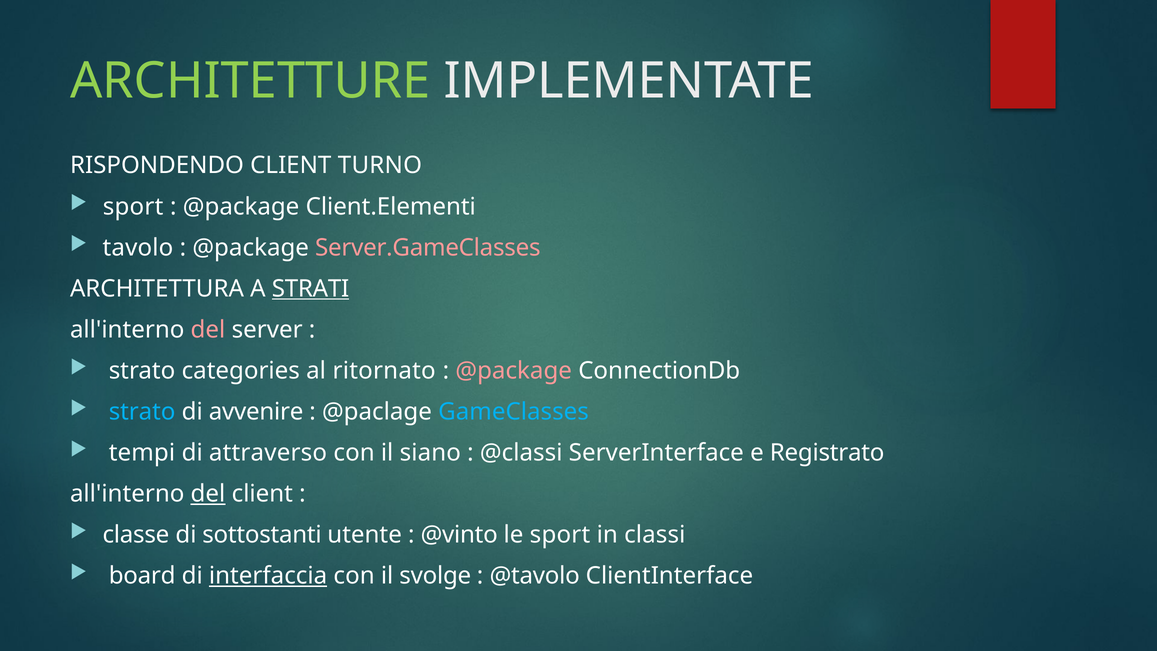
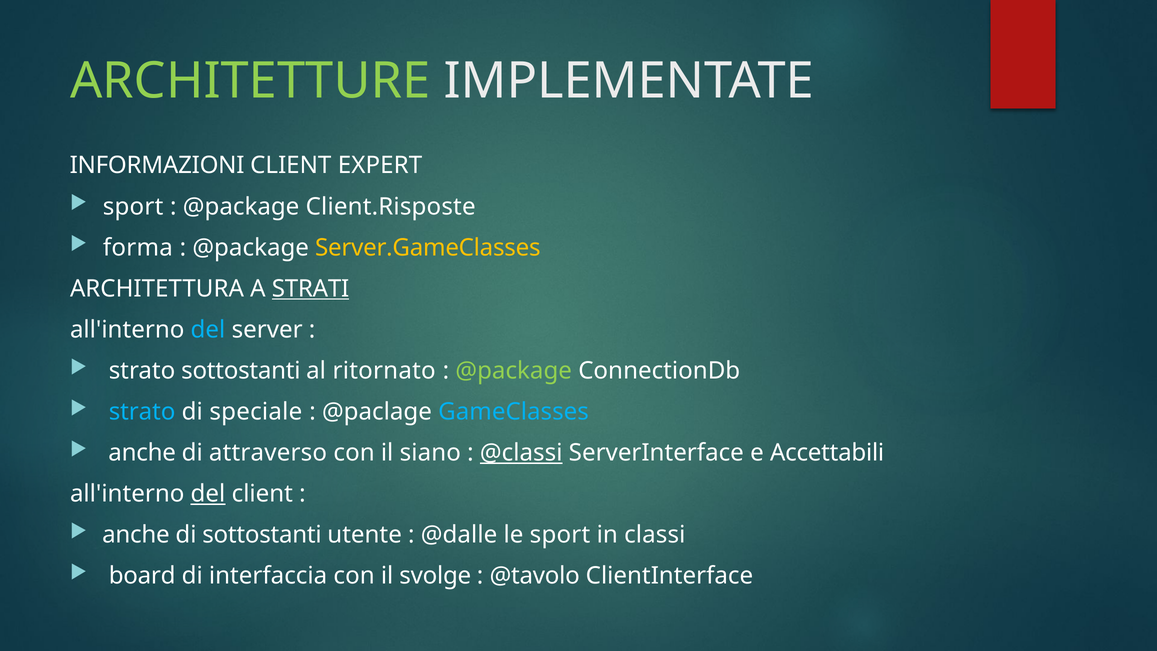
RISPONDENDO: RISPONDENDO -> INFORMAZIONI
TURNO: TURNO -> EXPERT
Client.Elementi: Client.Elementi -> Client.Risposte
tavolo: tavolo -> forma
Server.GameClasses colour: pink -> yellow
del at (208, 330) colour: pink -> light blue
strato categories: categories -> sottostanti
@package at (514, 371) colour: pink -> light green
avvenire: avvenire -> speciale
tempi at (142, 453): tempi -> anche
@classi underline: none -> present
Registrato: Registrato -> Accettabili
classe at (136, 535): classe -> anche
@vinto: @vinto -> @dalle
interfaccia underline: present -> none
